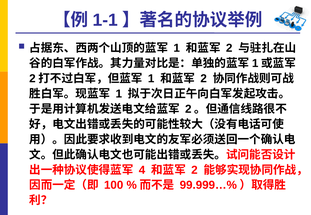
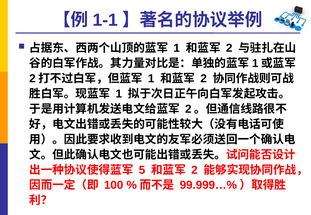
4: 4 -> 5
